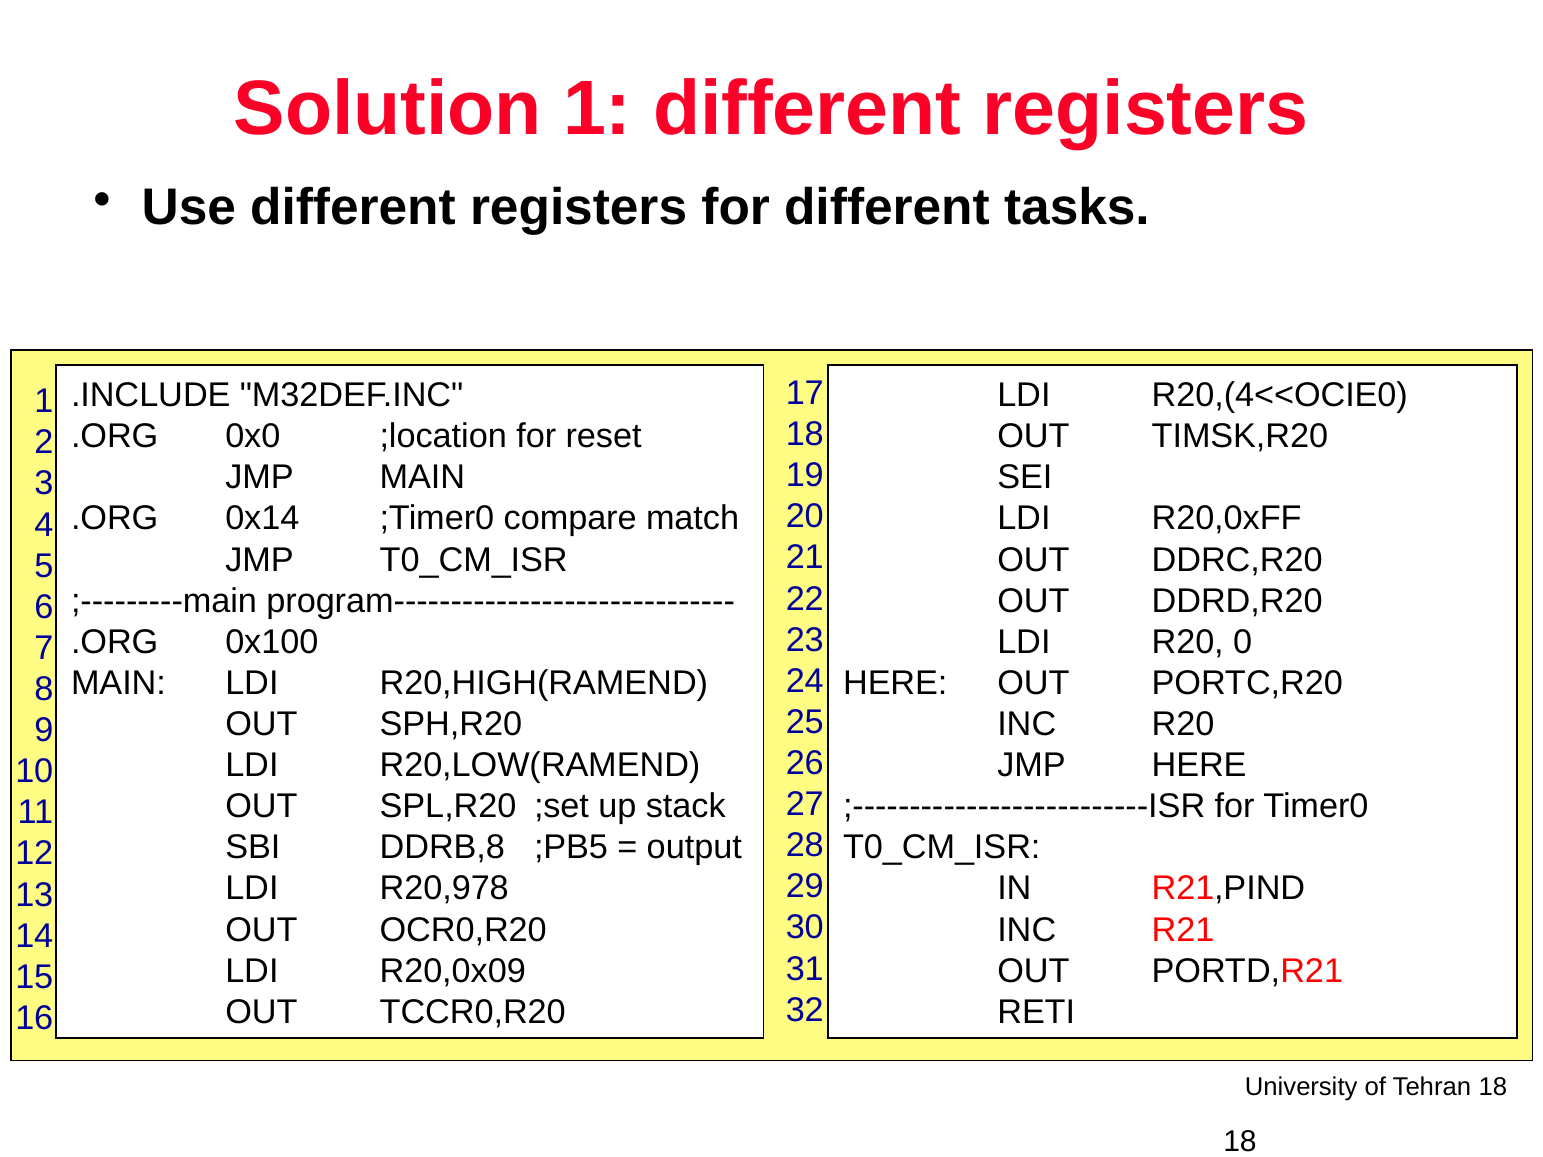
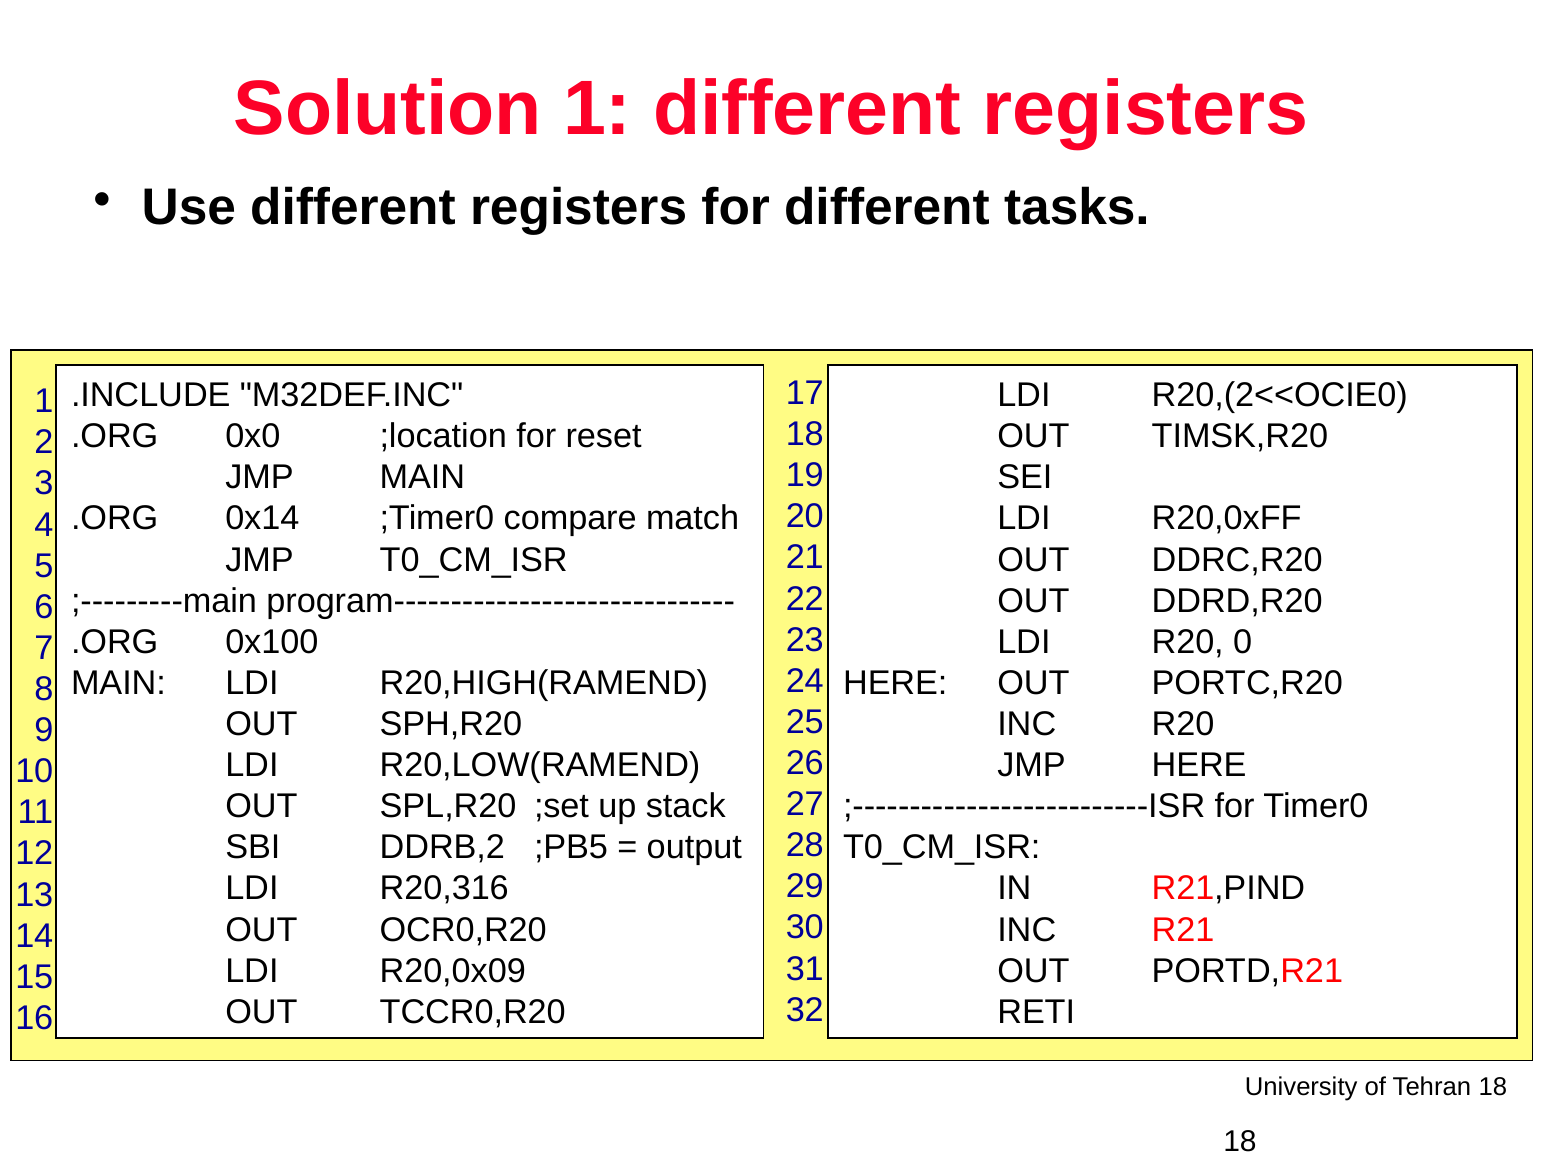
R20,(4<<OCIE0: R20,(4<<OCIE0 -> R20,(2<<OCIE0
DDRB,8: DDRB,8 -> DDRB,2
R20,978: R20,978 -> R20,316
